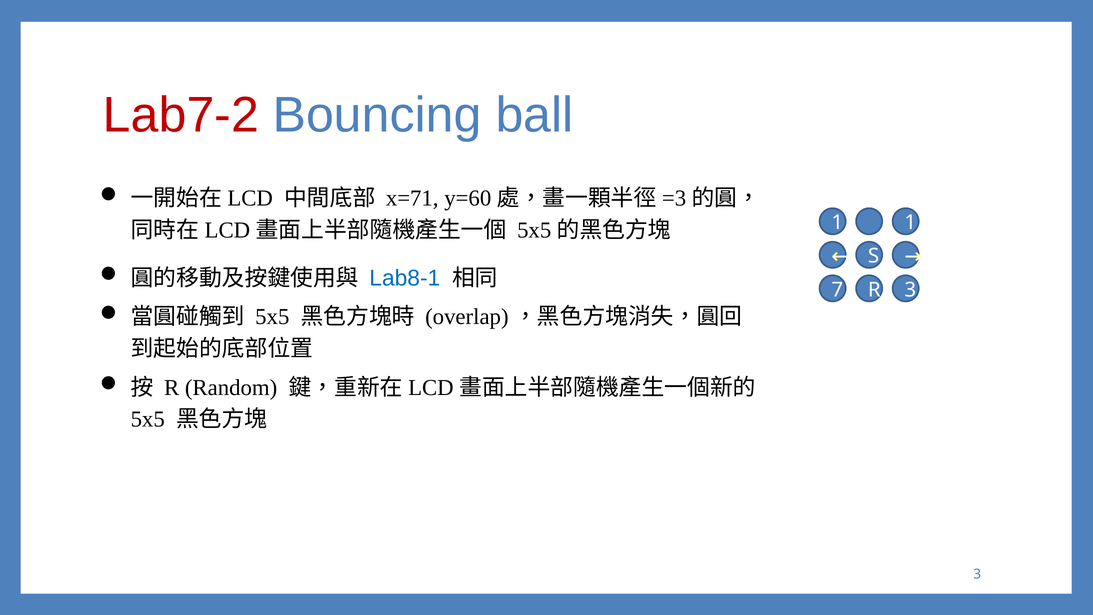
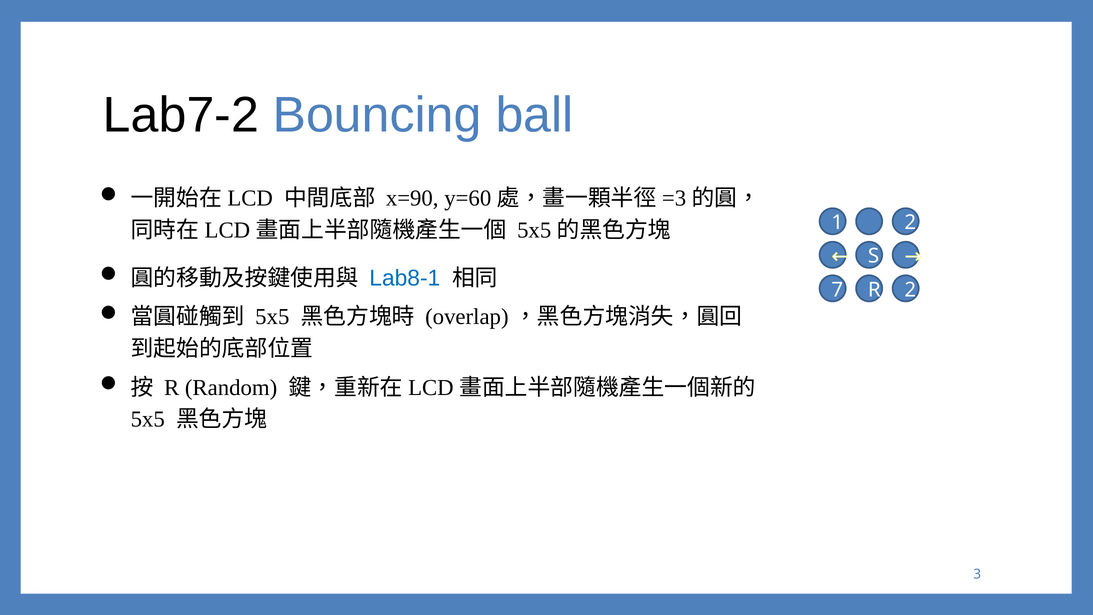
Lab7-2 colour: red -> black
x=71: x=71 -> x=90
1 1: 1 -> 2
R 3: 3 -> 2
